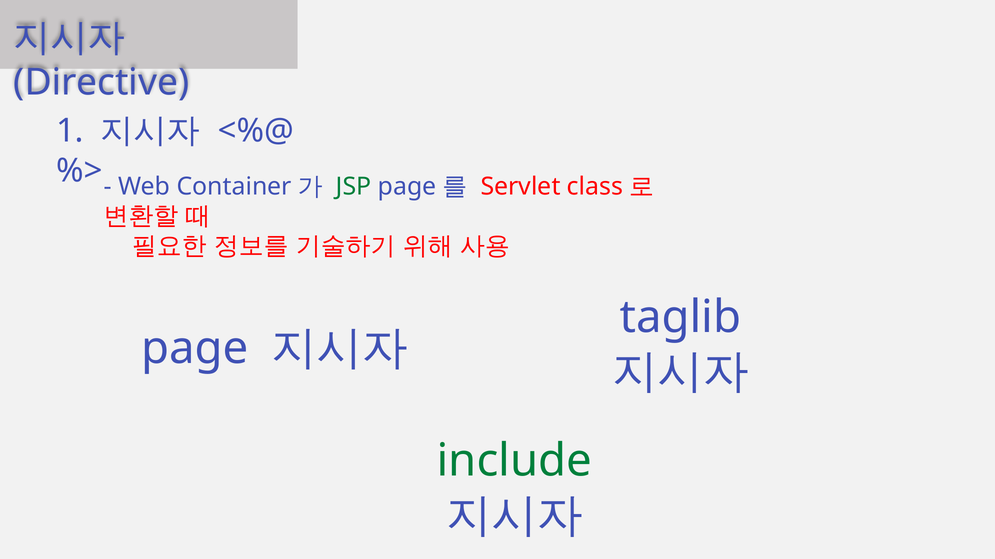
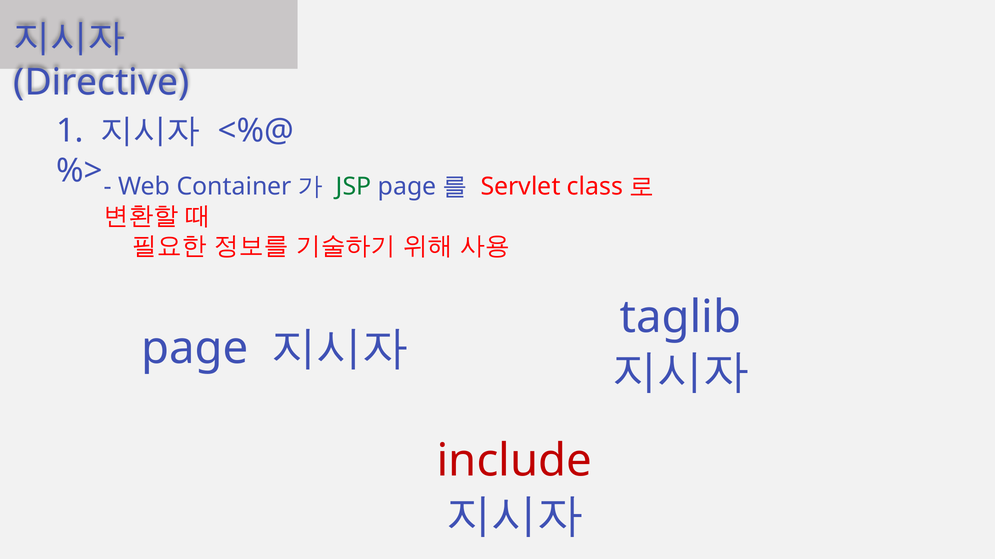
include colour: green -> red
